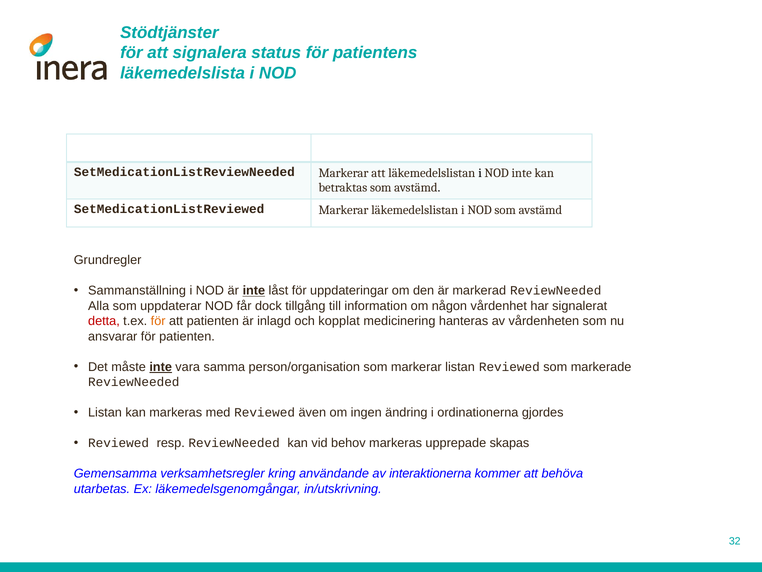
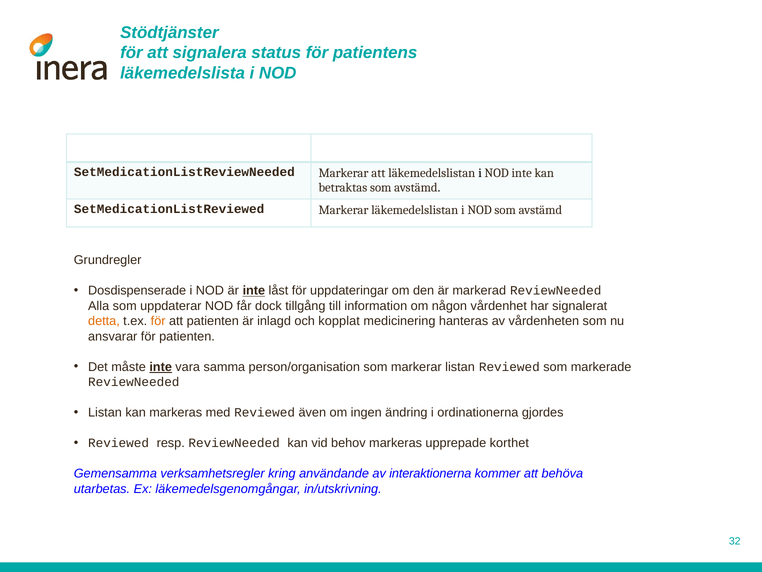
Sammanställning: Sammanställning -> Dosdispenserade
detta colour: red -> orange
skapas: skapas -> korthet
